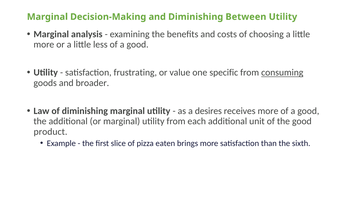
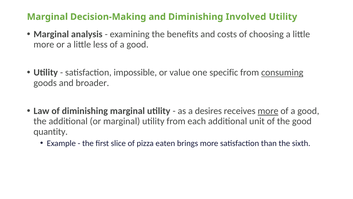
Between: Between -> Involved
frustrating: frustrating -> impossible
more at (268, 111) underline: none -> present
product: product -> quantity
